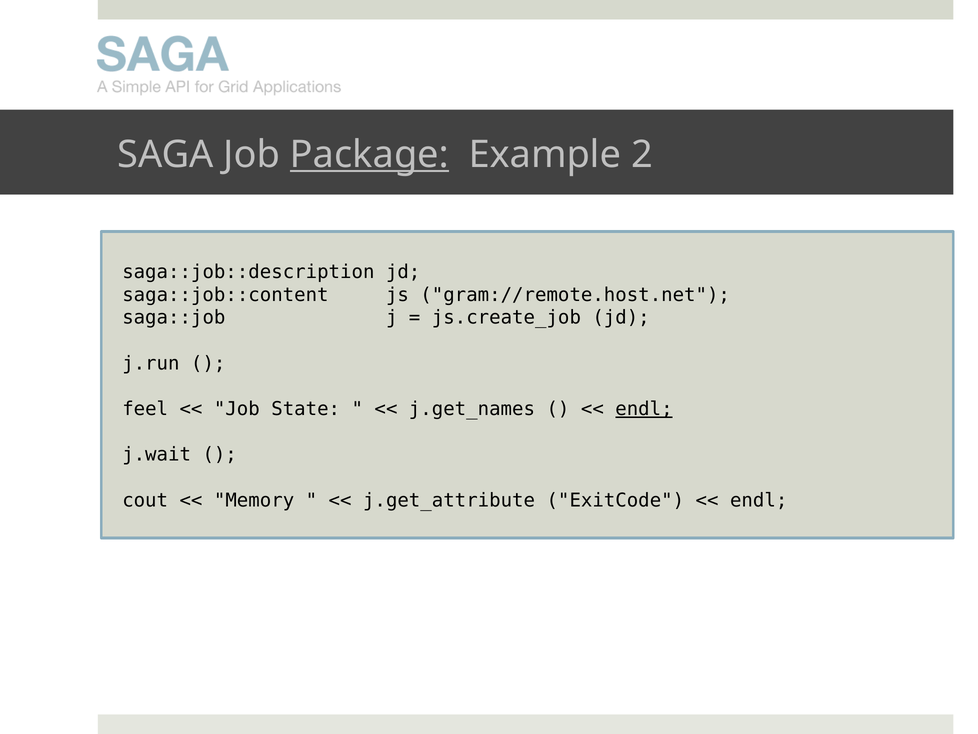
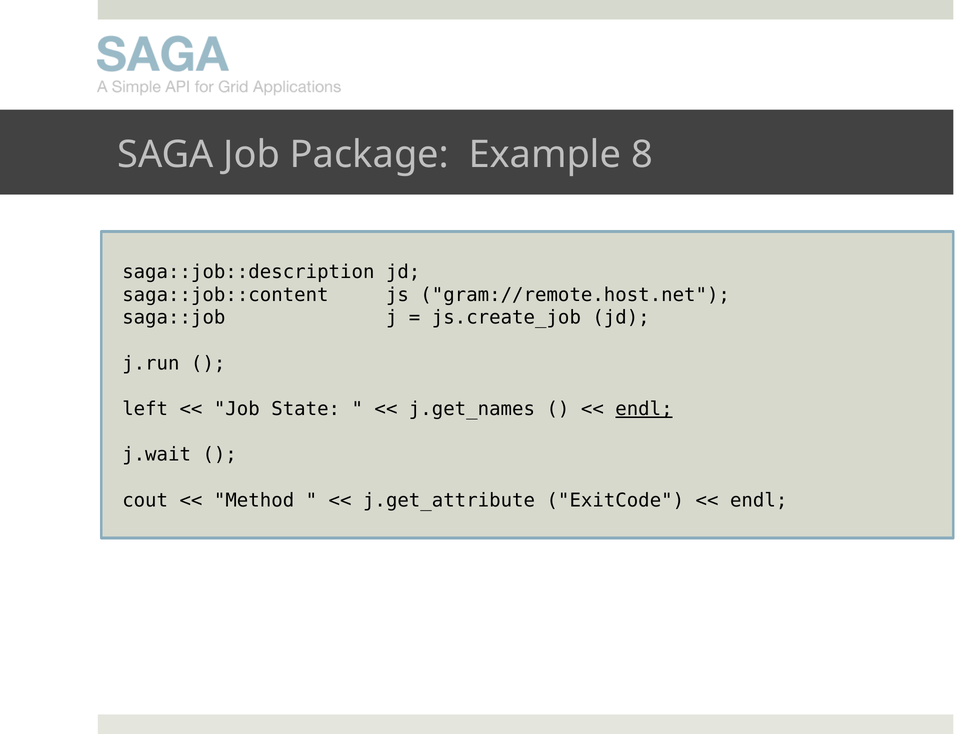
Package underline: present -> none
2: 2 -> 8
feel: feel -> left
Memory: Memory -> Method
